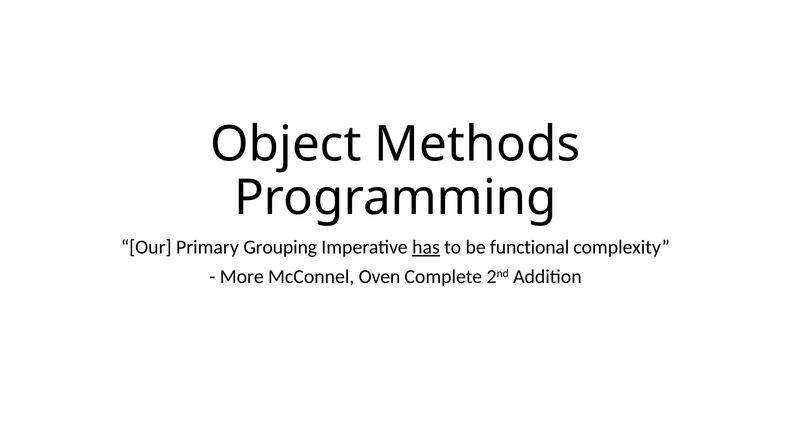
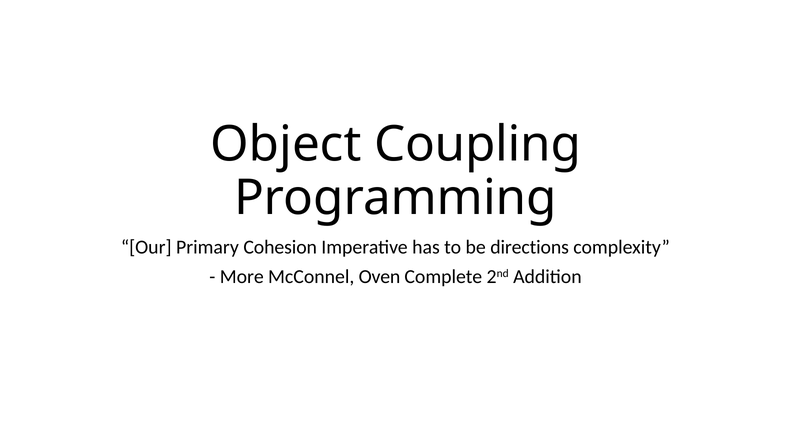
Methods: Methods -> Coupling
Grouping: Grouping -> Cohesion
has underline: present -> none
functional: functional -> directions
